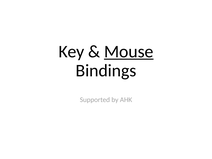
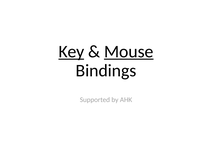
Key underline: none -> present
